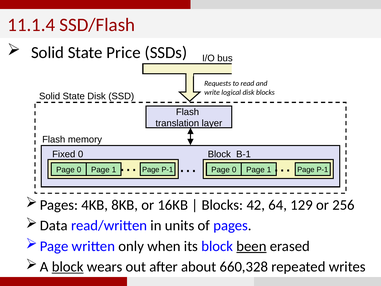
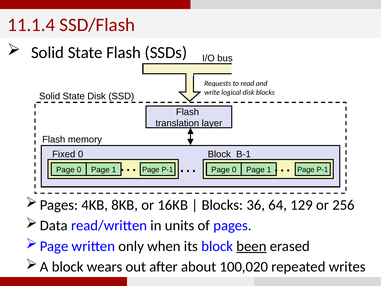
State Price: Price -> Flash
42: 42 -> 36
block at (68, 267) underline: present -> none
660,328: 660,328 -> 100,020
